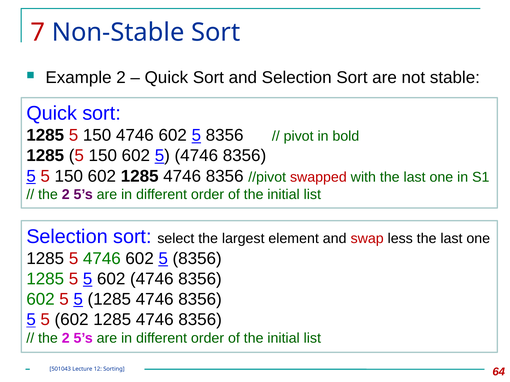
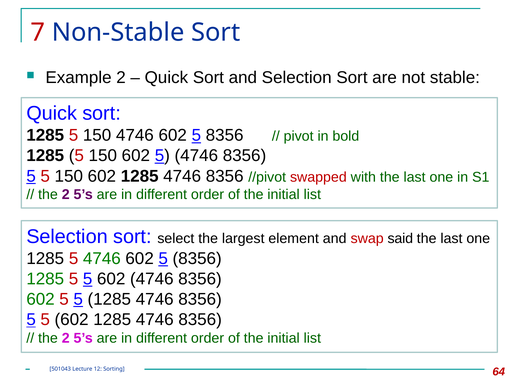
less: less -> said
